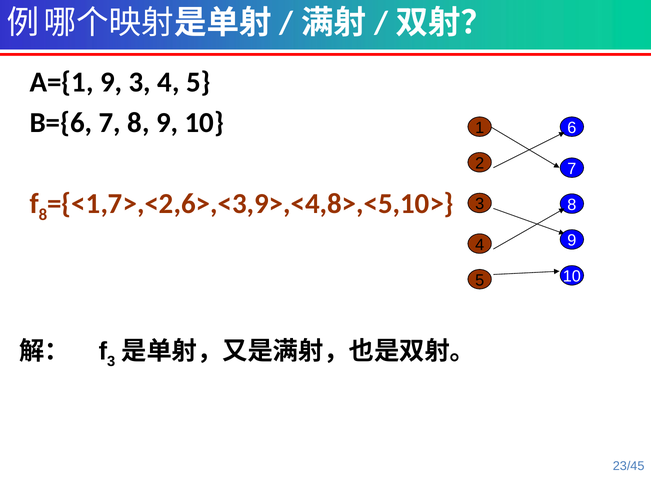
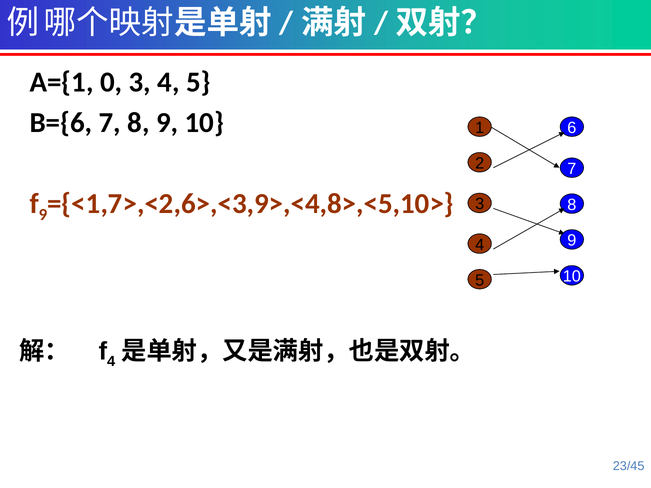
A={1 9: 9 -> 0
8 at (43, 215): 8 -> 9
3 at (111, 361): 3 -> 4
